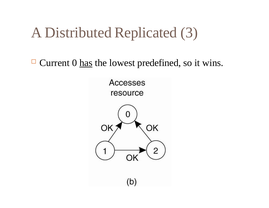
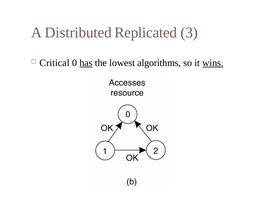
Current: Current -> Critical
predefined: predefined -> algorithms
wins underline: none -> present
